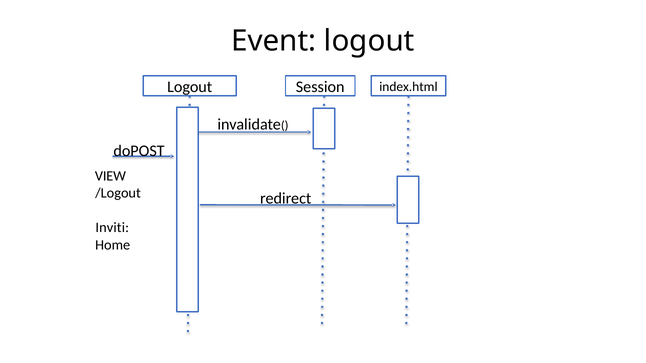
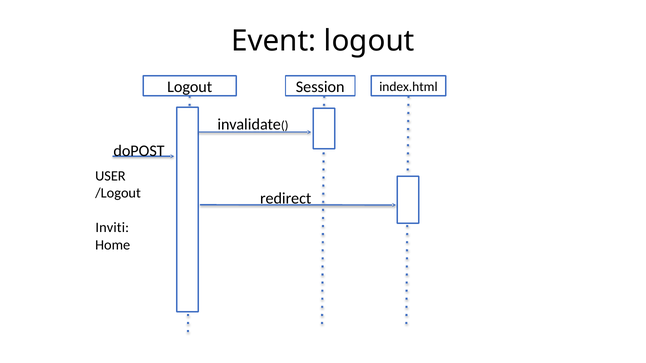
VIEW: VIEW -> USER
